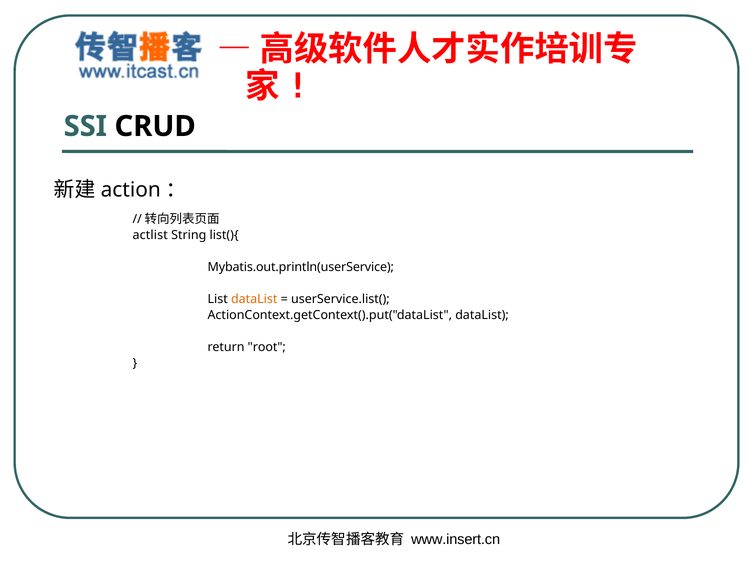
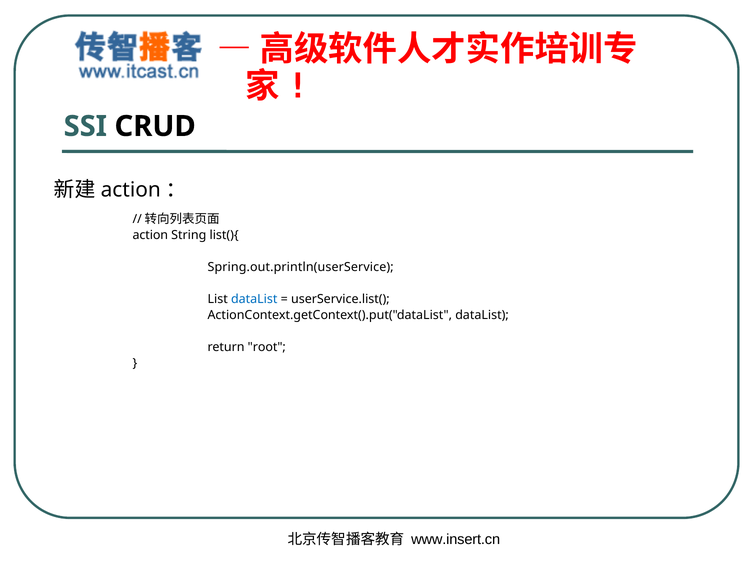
actlist at (150, 235): actlist -> action
Mybatis.out.println(userService: Mybatis.out.println(userService -> Spring.out.println(userService
dataList at (254, 299) colour: orange -> blue
